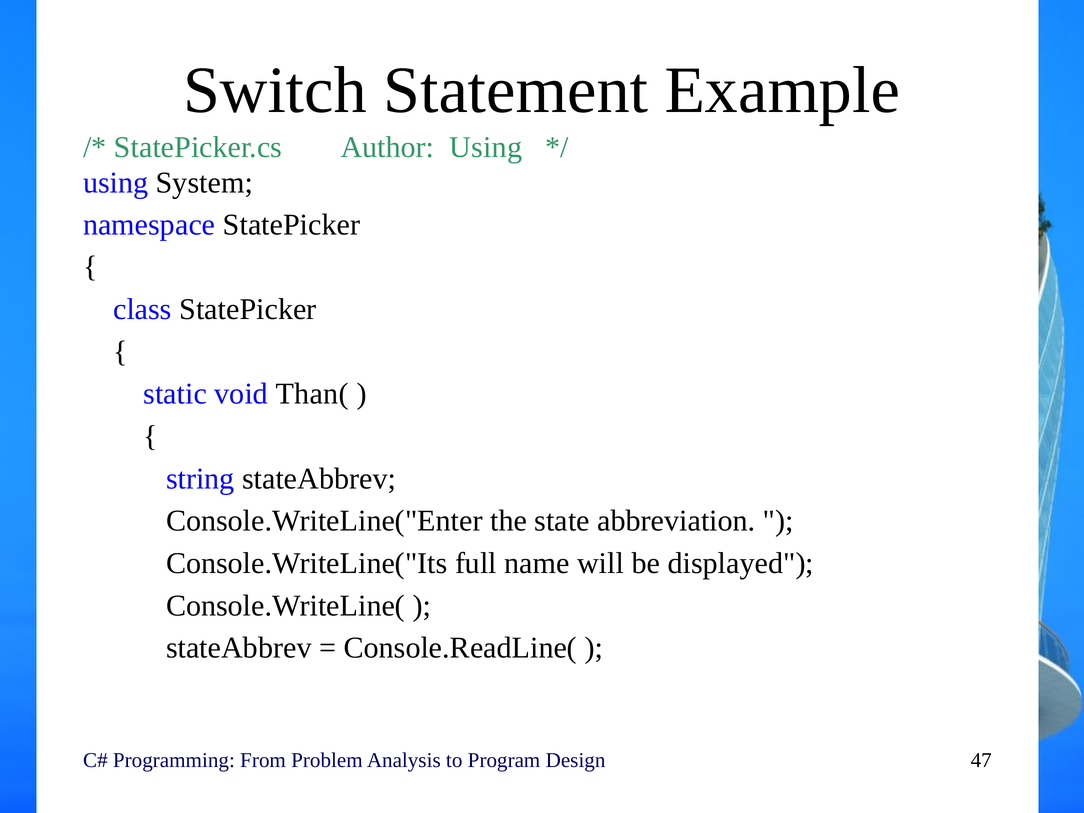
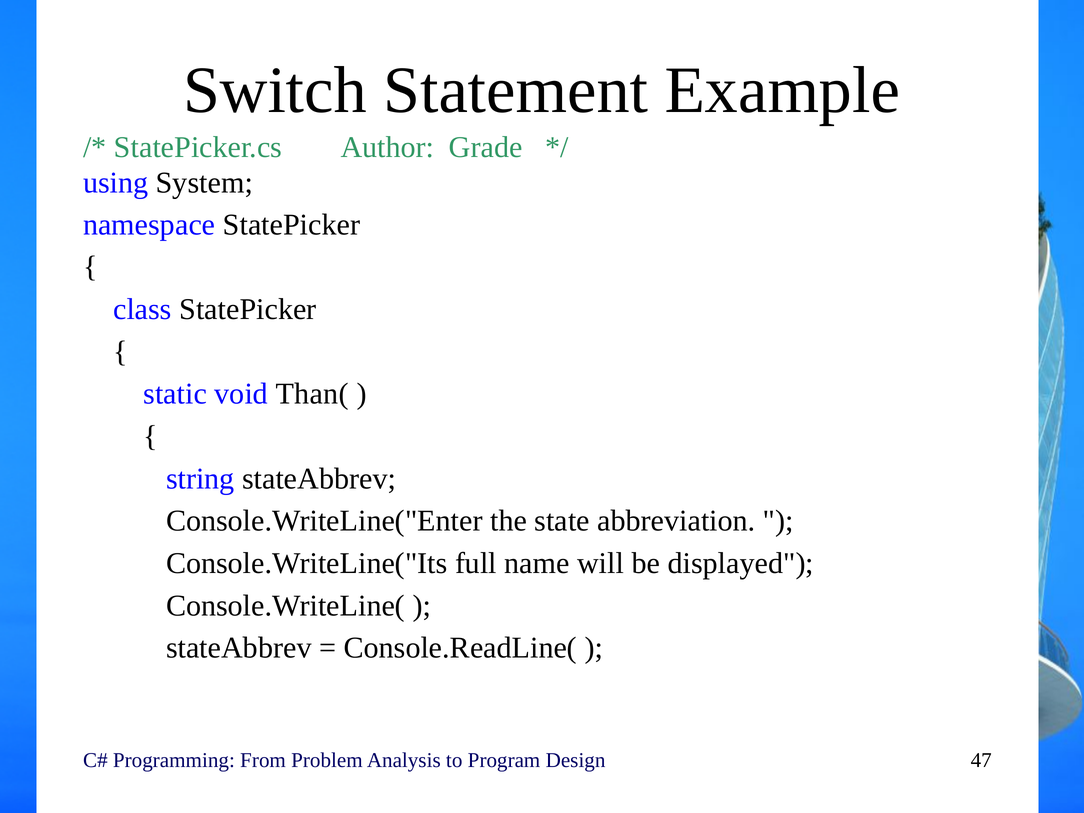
Author Using: Using -> Grade
